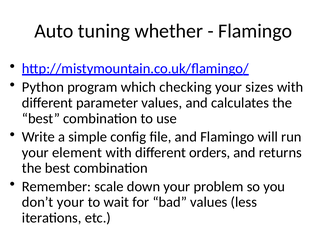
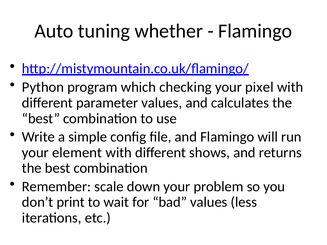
sizes: sizes -> pixel
orders: orders -> shows
don’t your: your -> print
